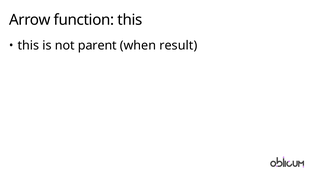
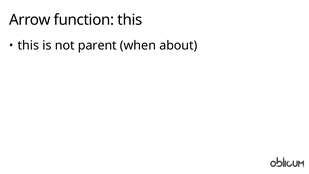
result: result -> about
